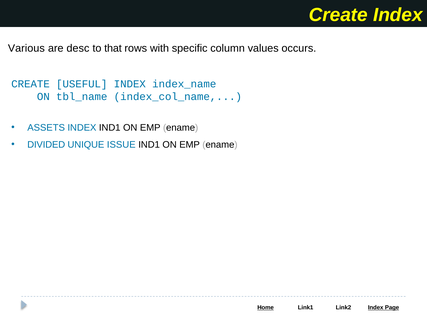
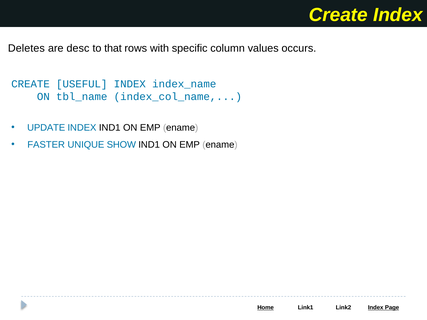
Various: Various -> Deletes
ASSETS: ASSETS -> UPDATE
DIVIDED: DIVIDED -> FASTER
ISSUE: ISSUE -> SHOW
